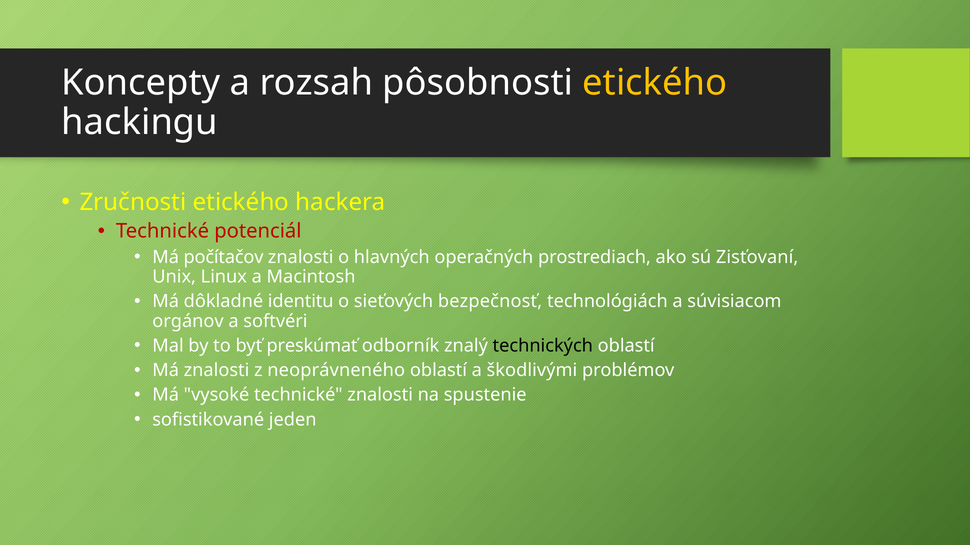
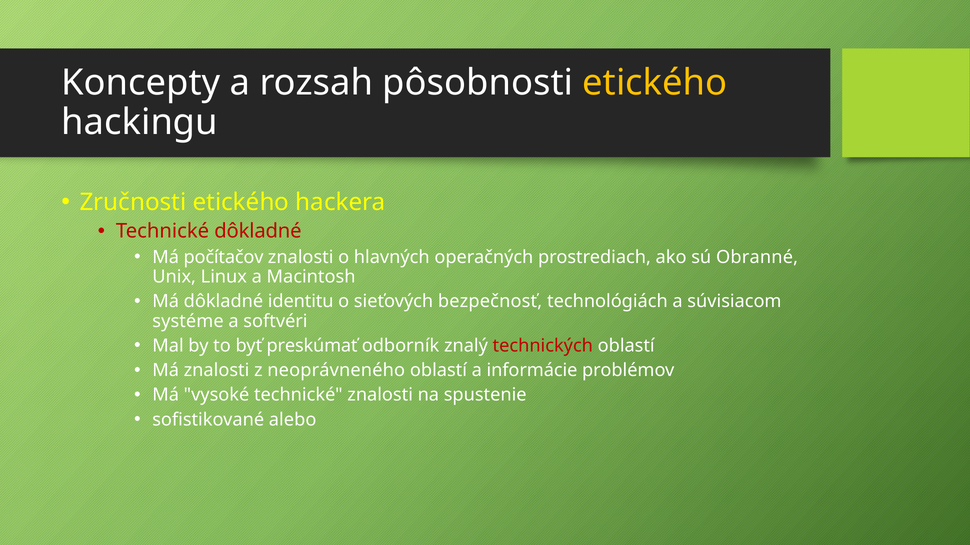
Technické potenciál: potenciál -> dôkladné
Zisťovaní: Zisťovaní -> Obranné
orgánov: orgánov -> systéme
technických colour: black -> red
škodlivými: škodlivými -> informácie
jeden: jeden -> alebo
